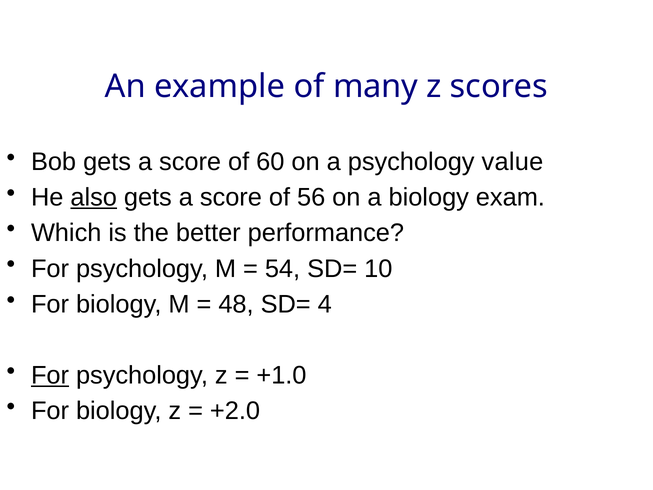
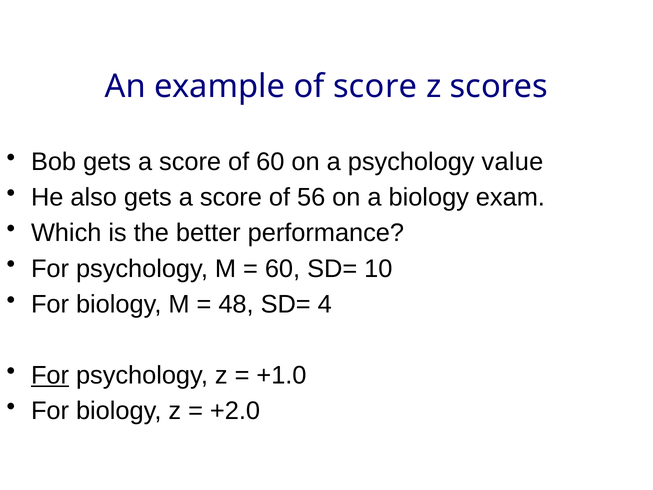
of many: many -> score
also underline: present -> none
54 at (283, 269): 54 -> 60
